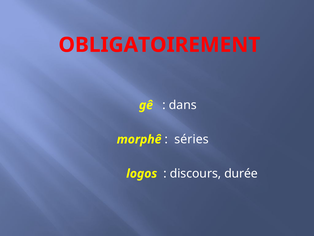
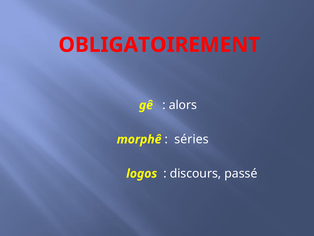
dans: dans -> alors
durée: durée -> passé
